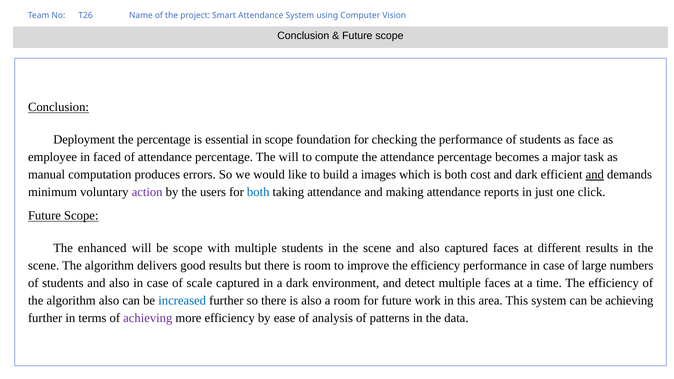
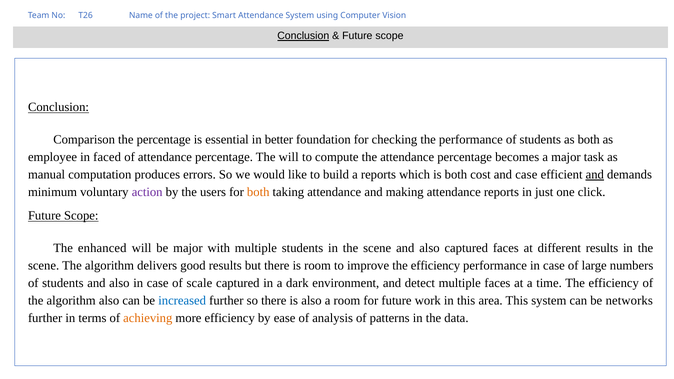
Conclusion at (303, 36) underline: none -> present
Deployment: Deployment -> Comparison
in scope: scope -> better
as face: face -> both
a images: images -> reports
and dark: dark -> case
both at (258, 192) colour: blue -> orange
be scope: scope -> major
be achieving: achieving -> networks
achieving at (148, 318) colour: purple -> orange
